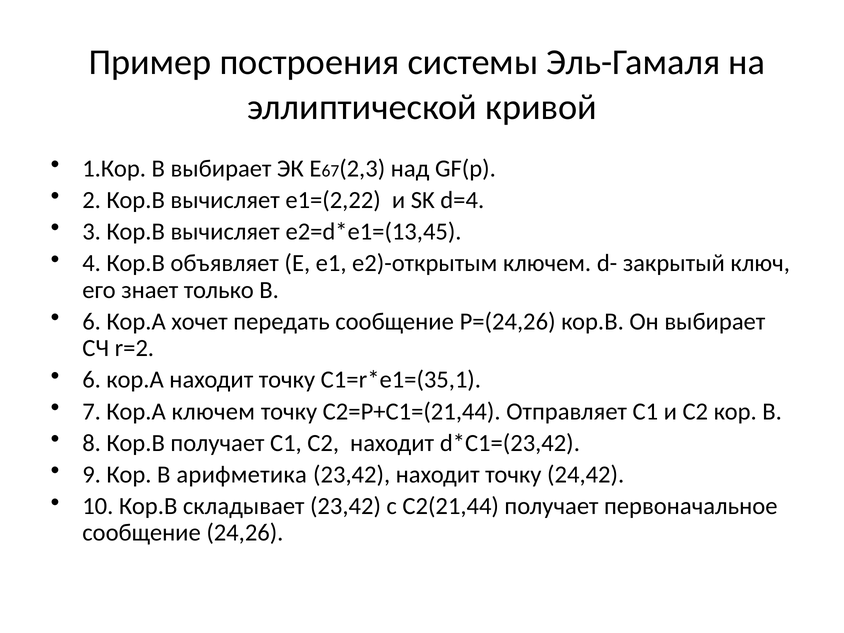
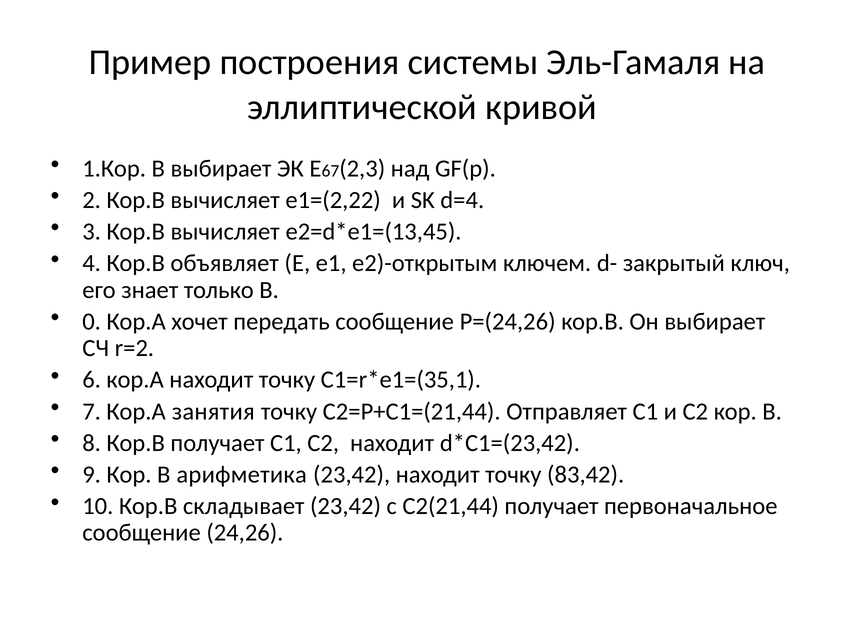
6 at (92, 322): 6 -> 0
Кор.А ключем: ключем -> занятия
24,42: 24,42 -> 83,42
